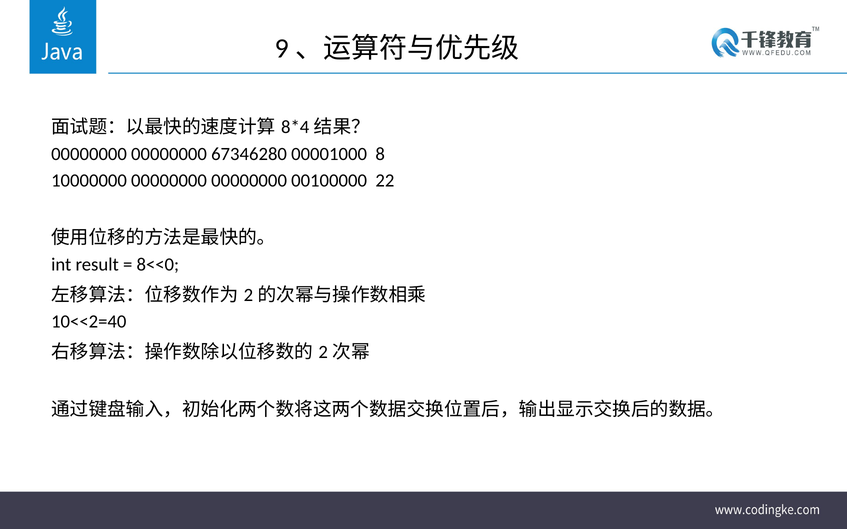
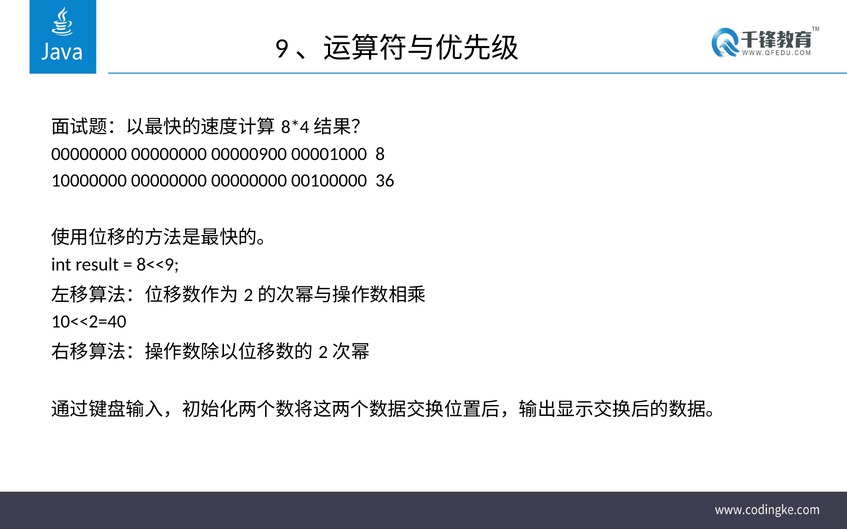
67346280: 67346280 -> 00000900
22: 22 -> 36
8<<0: 8<<0 -> 8<<9
